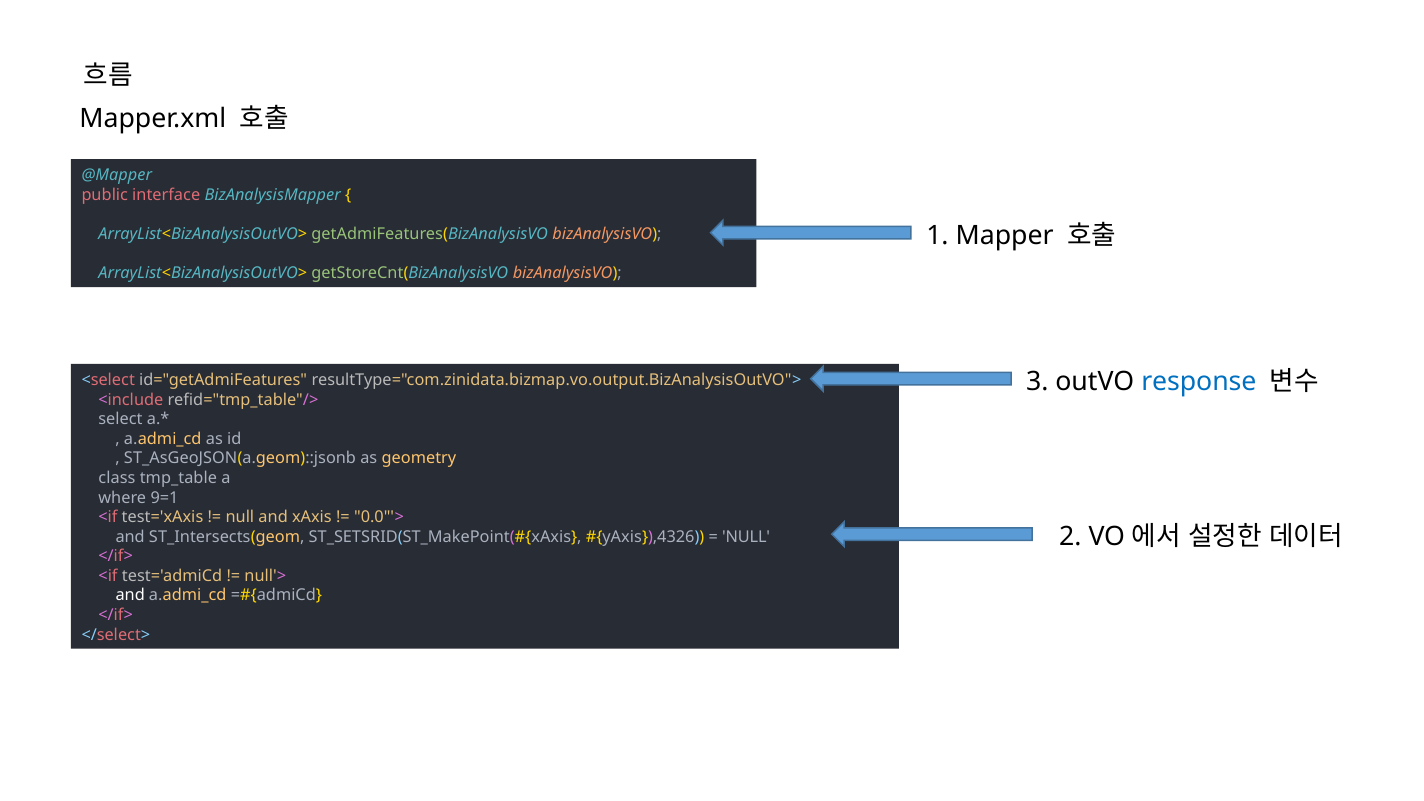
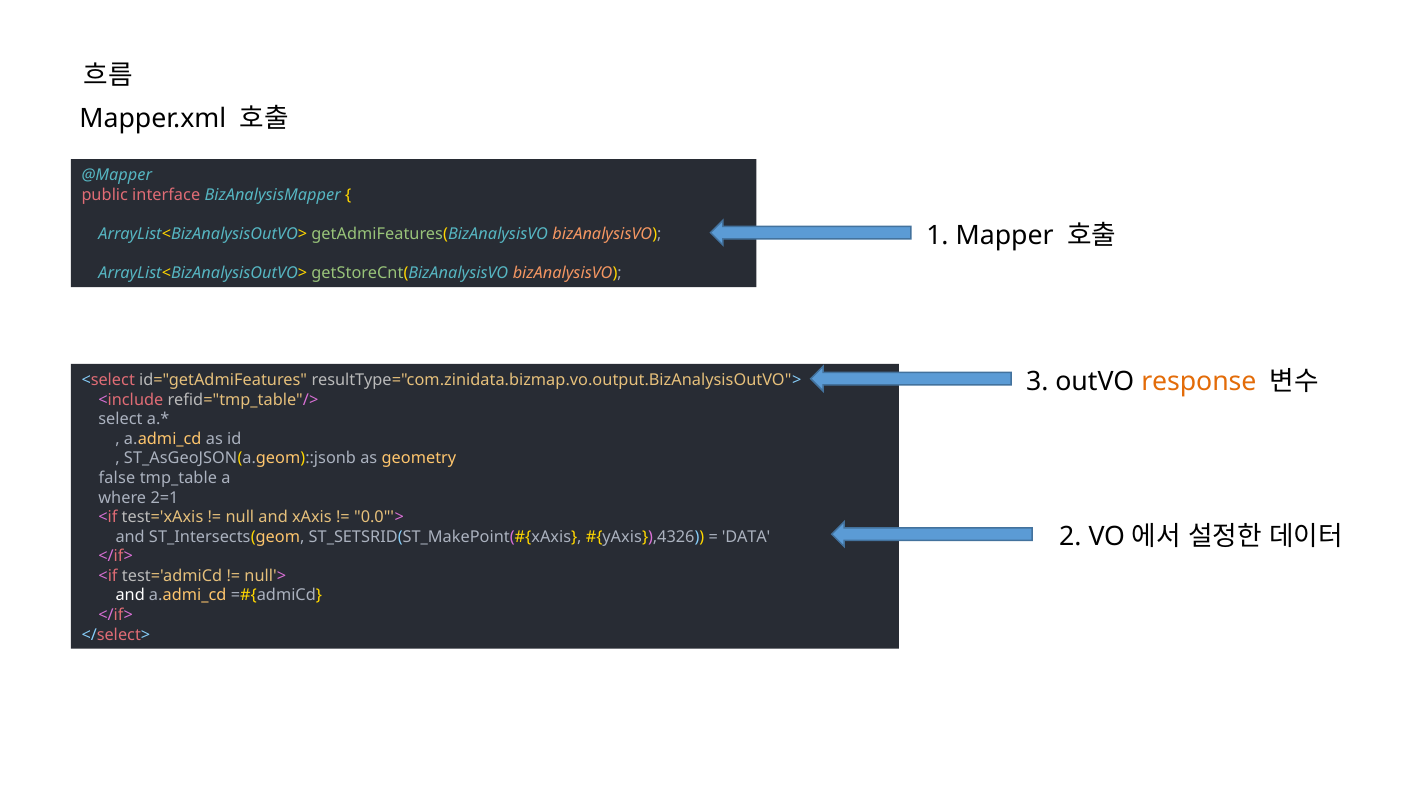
response colour: blue -> orange
class: class -> false
9=1: 9=1 -> 2=1
NULL at (746, 537): NULL -> DATA
